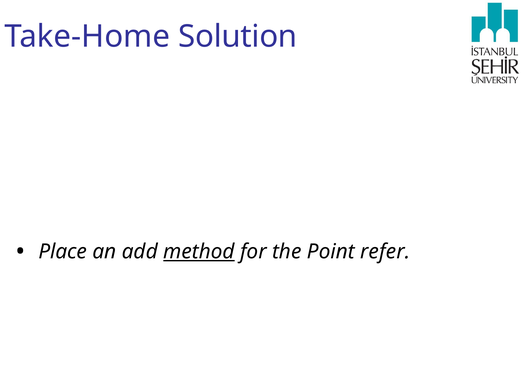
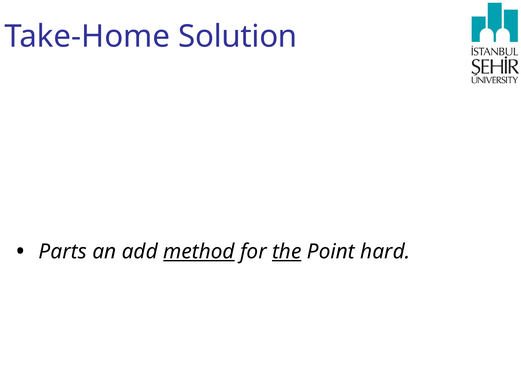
Place: Place -> Parts
the underline: none -> present
refer: refer -> hard
